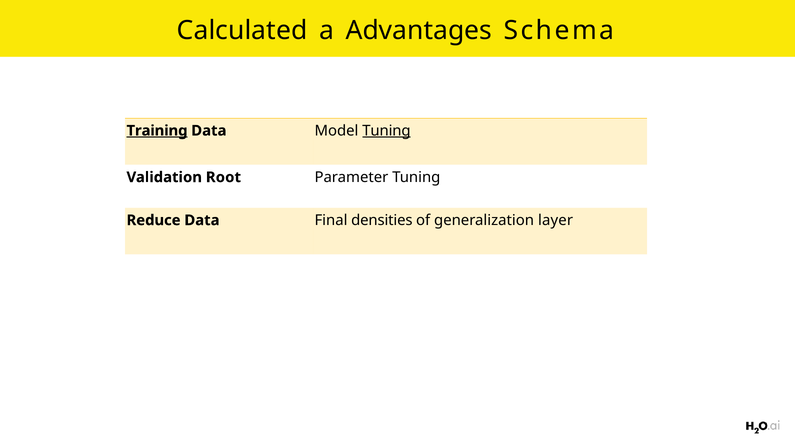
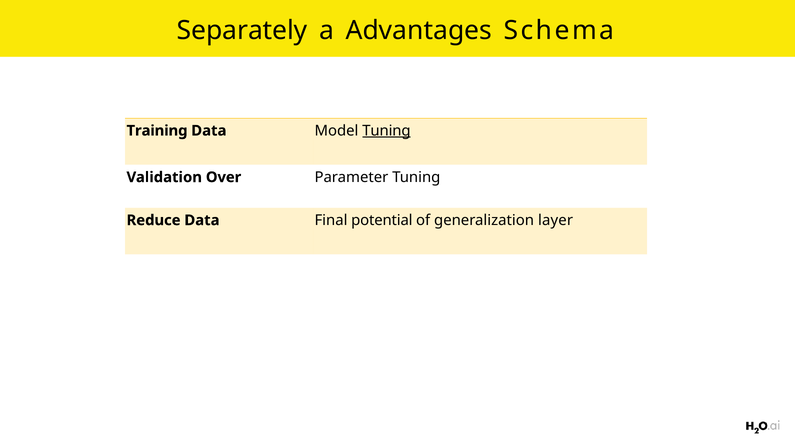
Calculated: Calculated -> Separately
Training underline: present -> none
Root: Root -> Over
densities: densities -> potential
